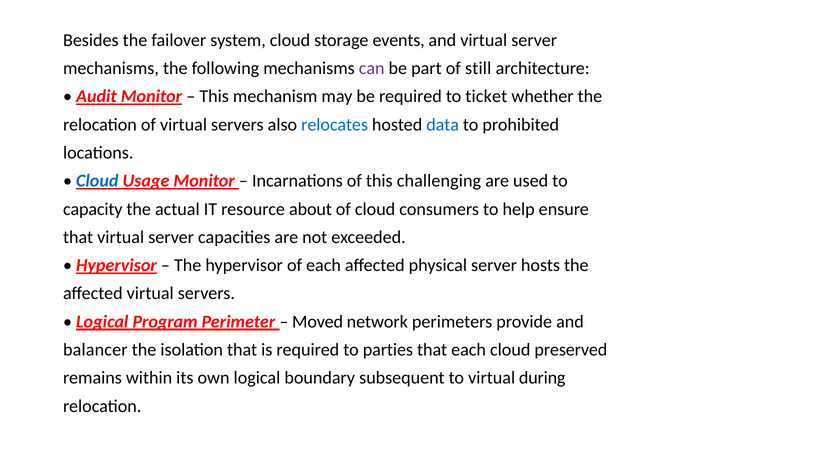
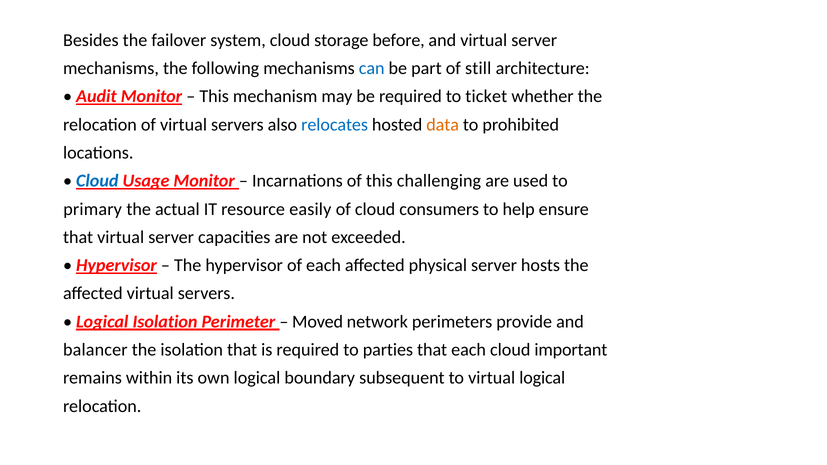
events: events -> before
can colour: purple -> blue
data colour: blue -> orange
capacity: capacity -> primary
about: about -> easily
Logical Program: Program -> Isolation
preserved: preserved -> important
virtual during: during -> logical
